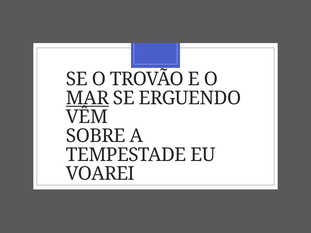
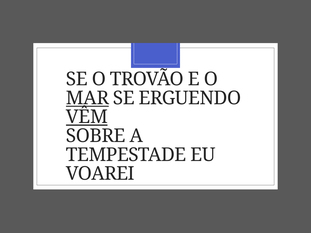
VÊM underline: none -> present
